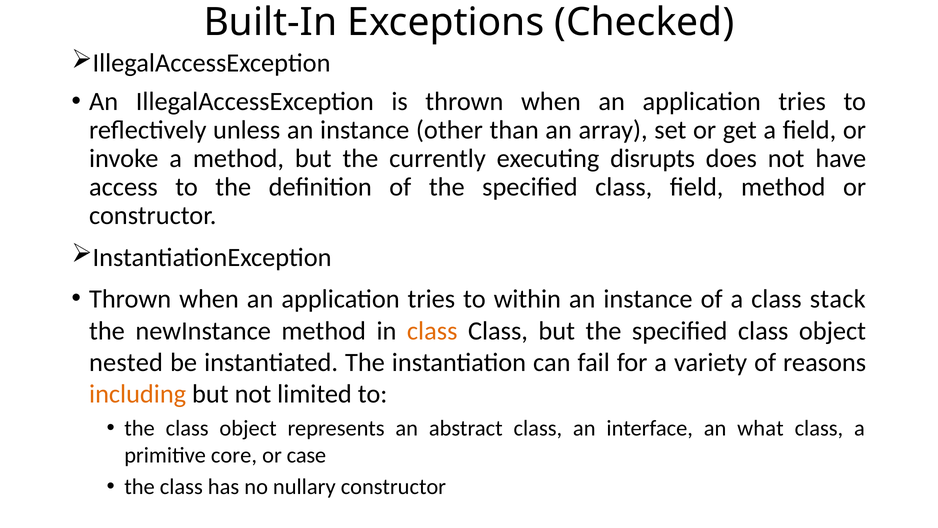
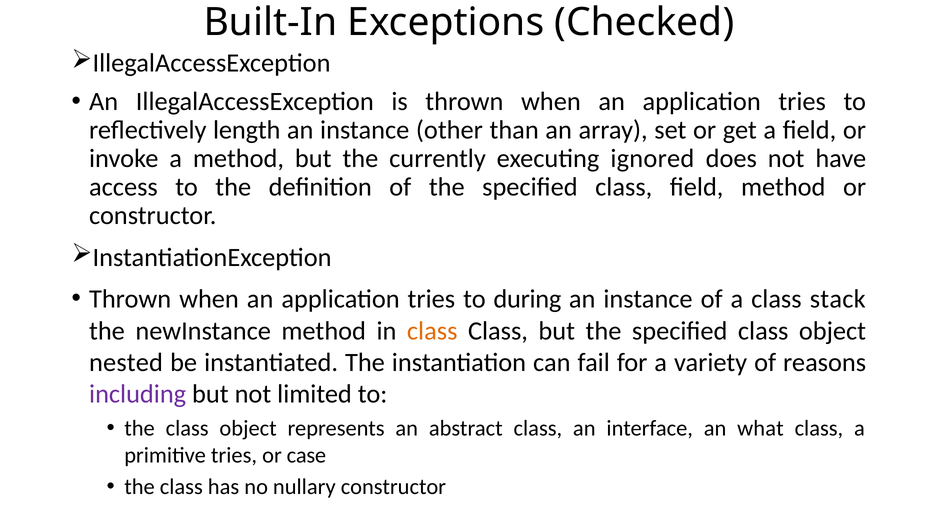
unless: unless -> length
disrupts: disrupts -> ignored
within: within -> during
including colour: orange -> purple
primitive core: core -> tries
